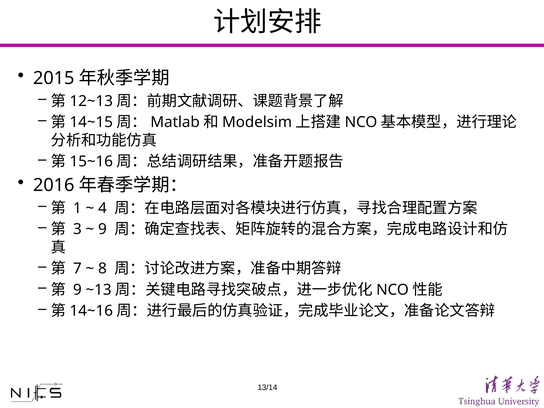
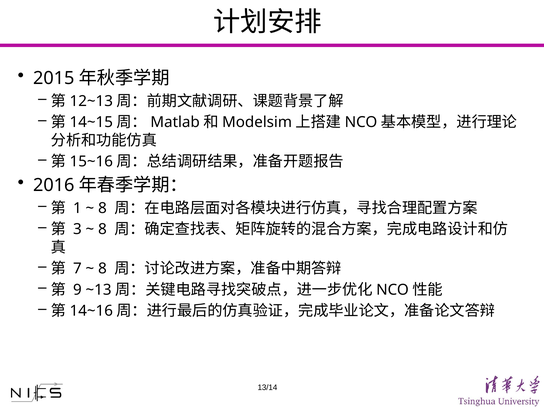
4 at (102, 208): 4 -> 8
9 at (102, 229): 9 -> 8
